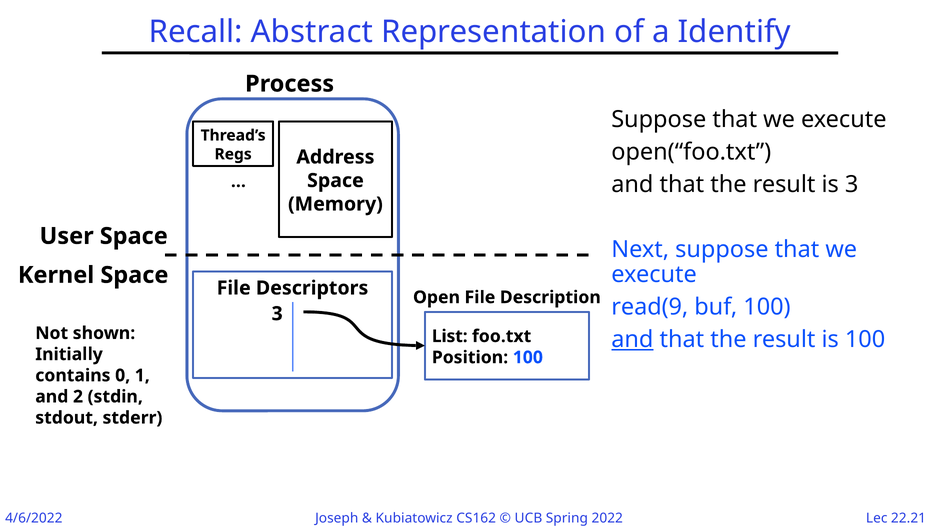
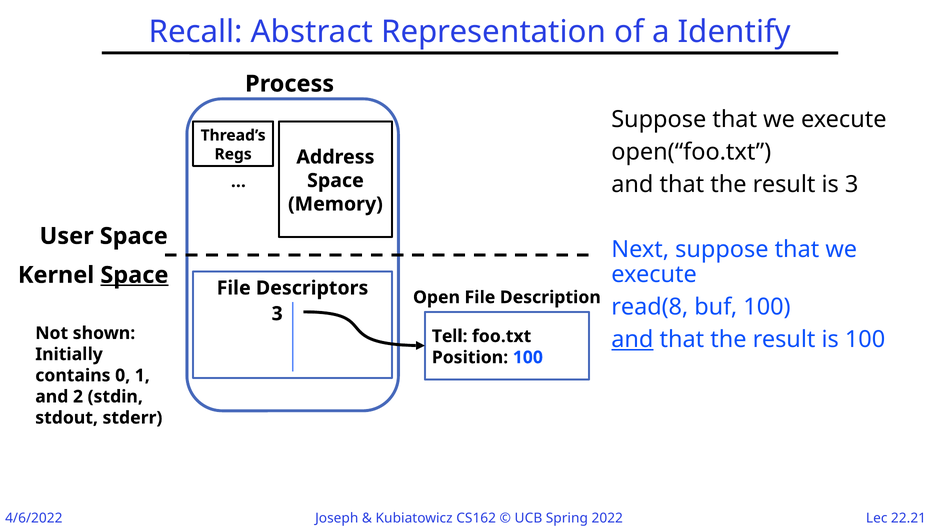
Space at (134, 275) underline: none -> present
read(9: read(9 -> read(8
List: List -> Tell
